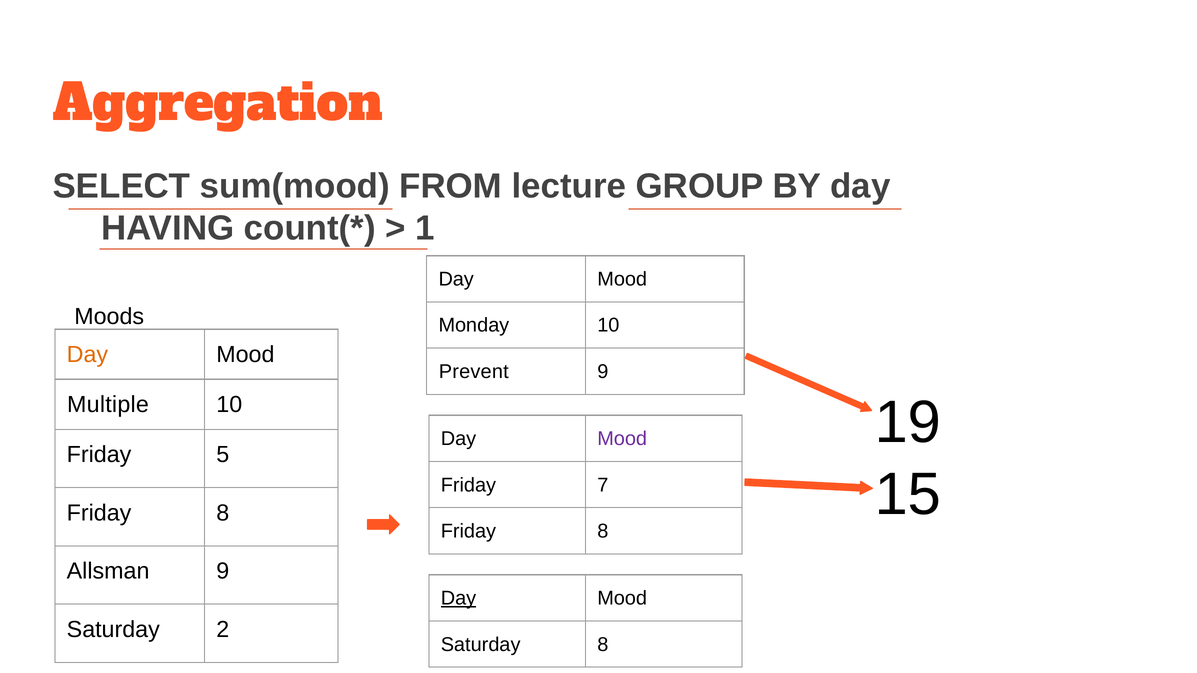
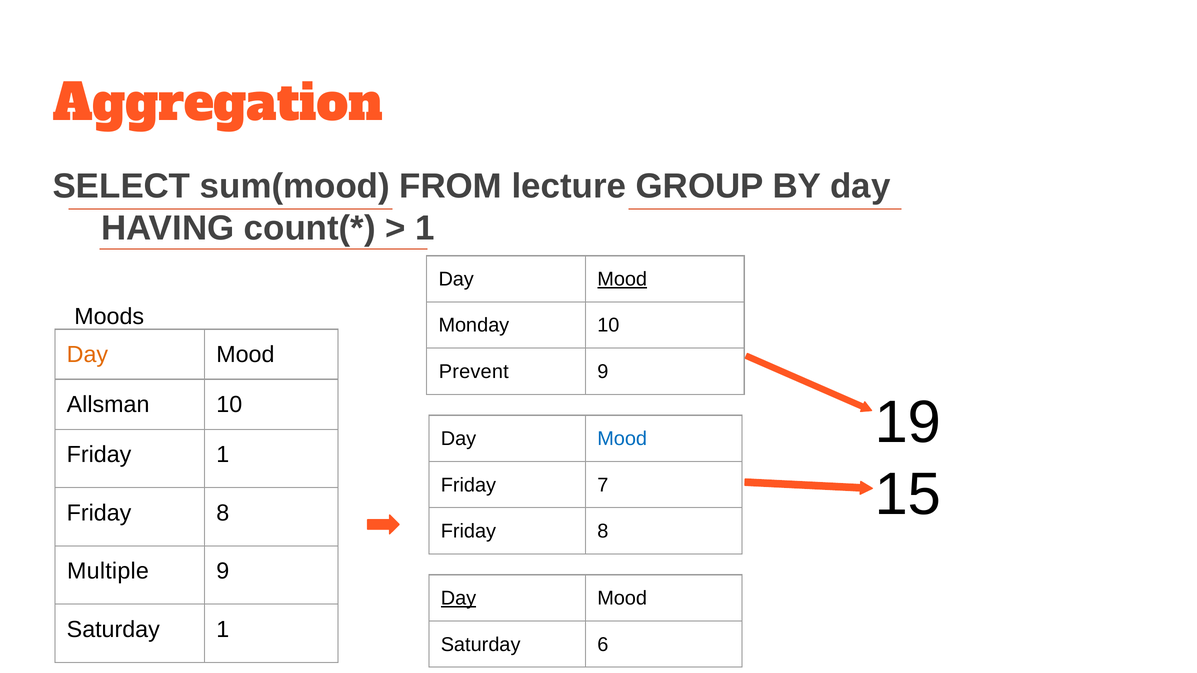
Mood at (622, 279) underline: none -> present
Multiple: Multiple -> Allsman
Mood at (622, 439) colour: purple -> blue
Friday 5: 5 -> 1
Allsman: Allsman -> Multiple
Saturday 2: 2 -> 1
Saturday 8: 8 -> 6
